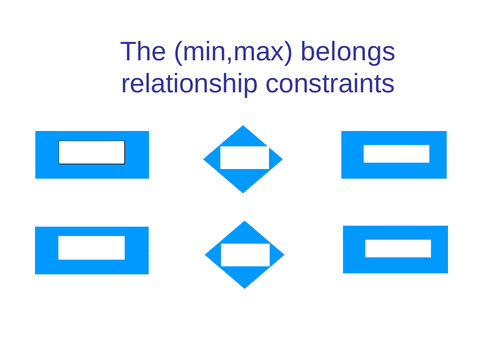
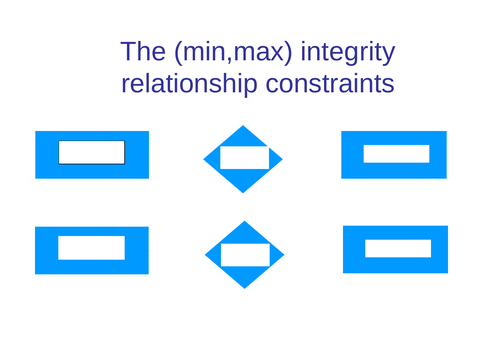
belongs: belongs -> integrity
